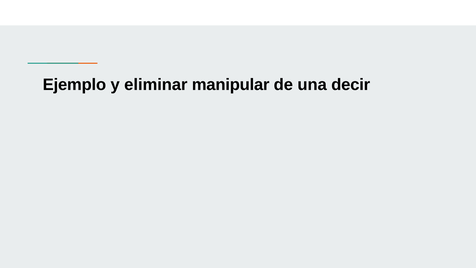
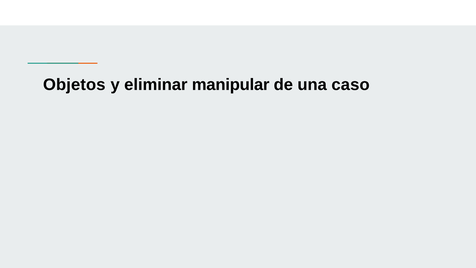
Ejemplo: Ejemplo -> Objetos
decir: decir -> caso
